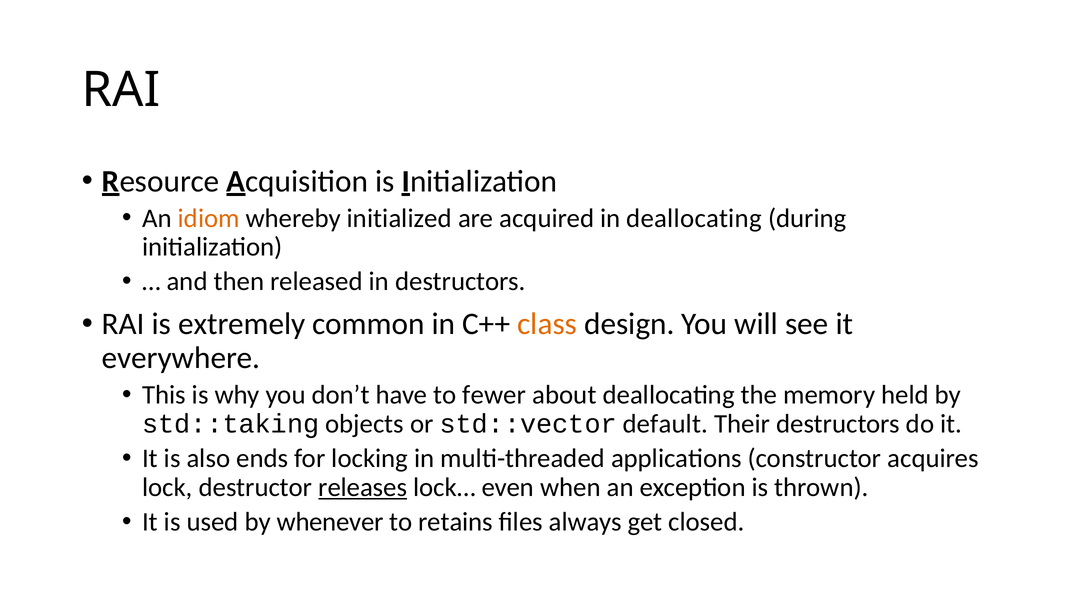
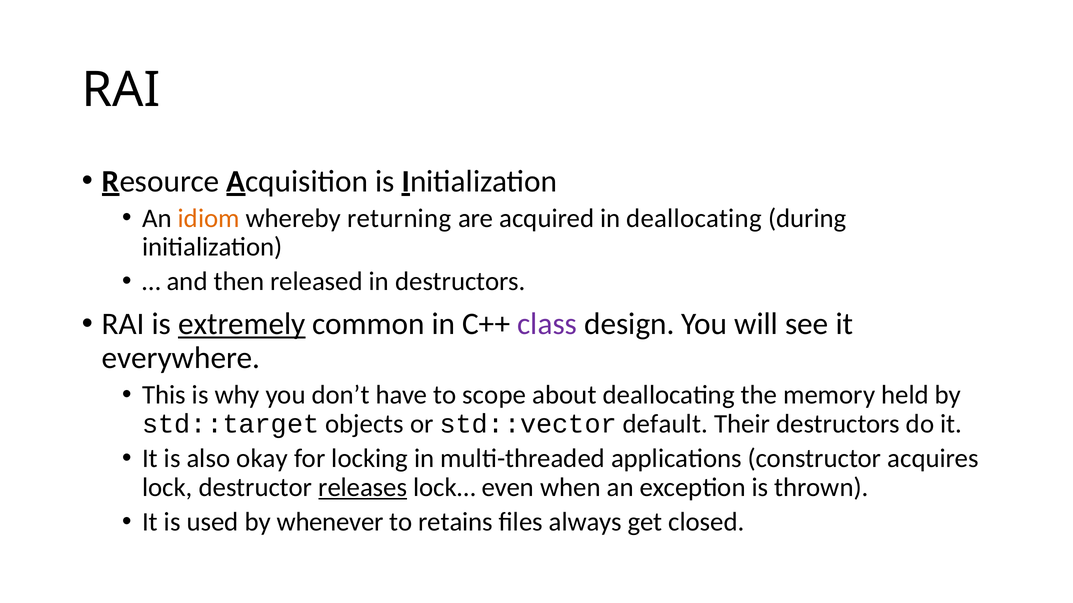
initialized: initialized -> returning
extremely underline: none -> present
class colour: orange -> purple
fewer: fewer -> scope
std::taking: std::taking -> std::target
ends: ends -> okay
